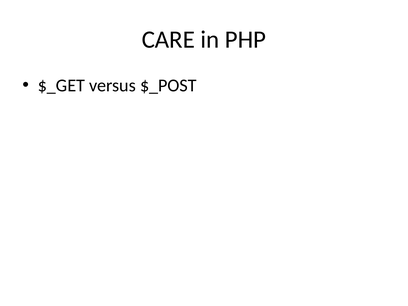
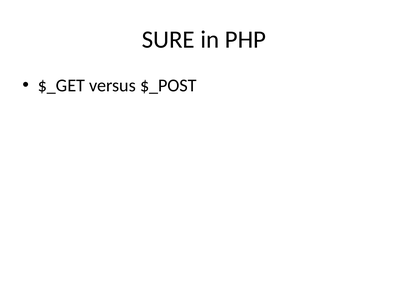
CARE: CARE -> SURE
